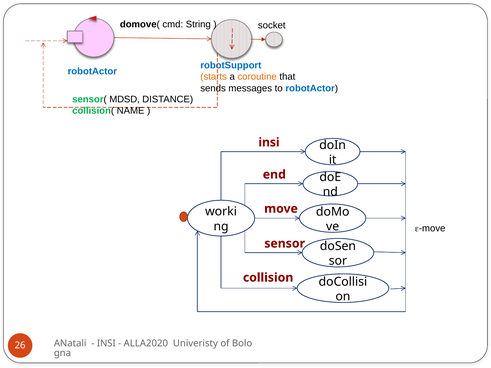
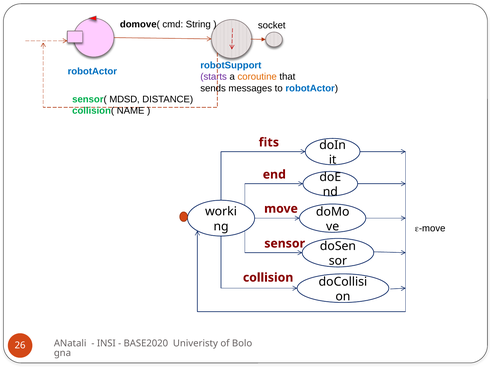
starts colour: orange -> purple
insi at (269, 142): insi -> fits
ALLA2020: ALLA2020 -> BASE2020
